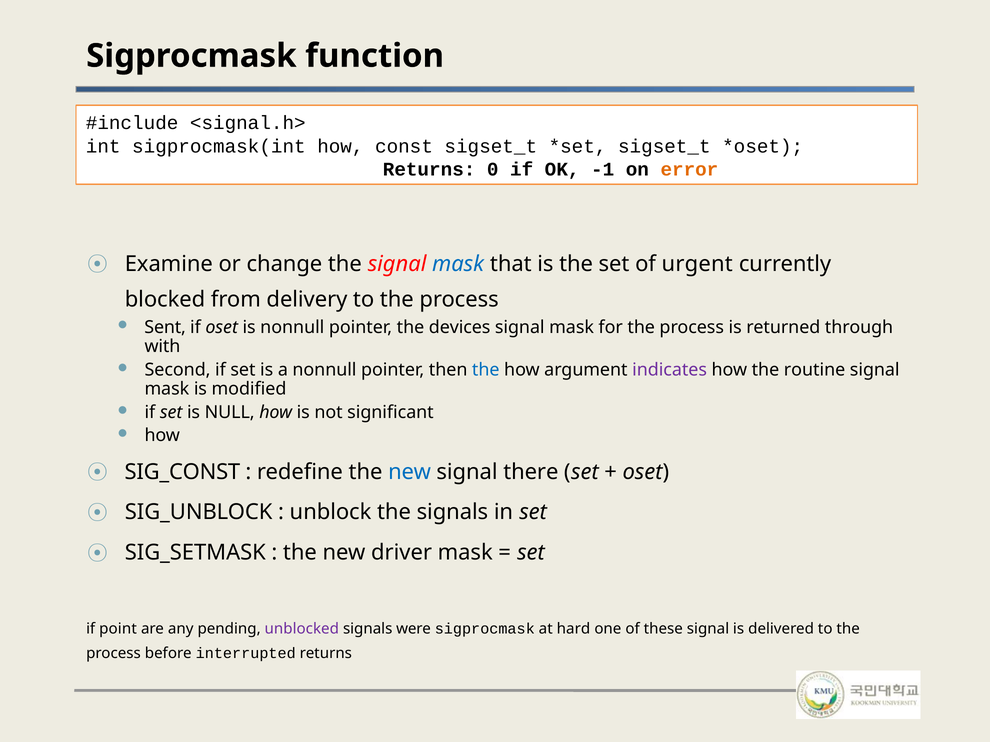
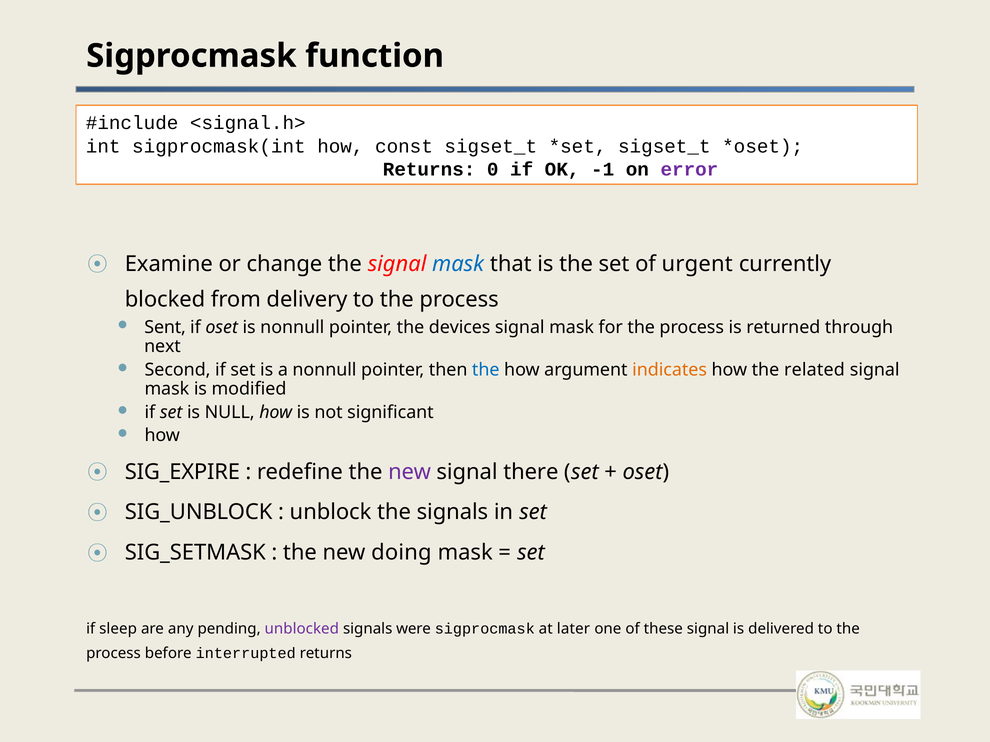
error colour: orange -> purple
with: with -> next
indicates colour: purple -> orange
routine: routine -> related
SIG_CONST: SIG_CONST -> SIG_EXPIRE
new at (410, 472) colour: blue -> purple
driver: driver -> doing
point: point -> sleep
hard: hard -> later
